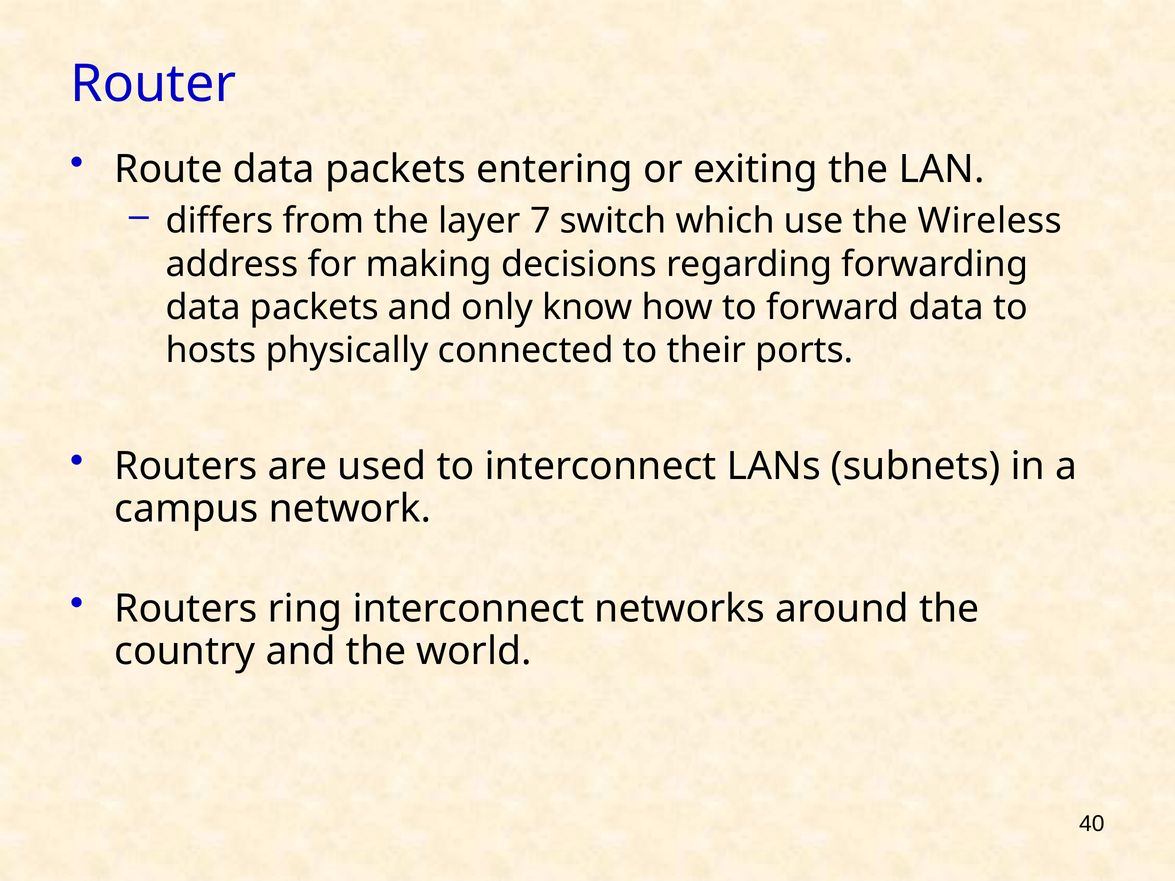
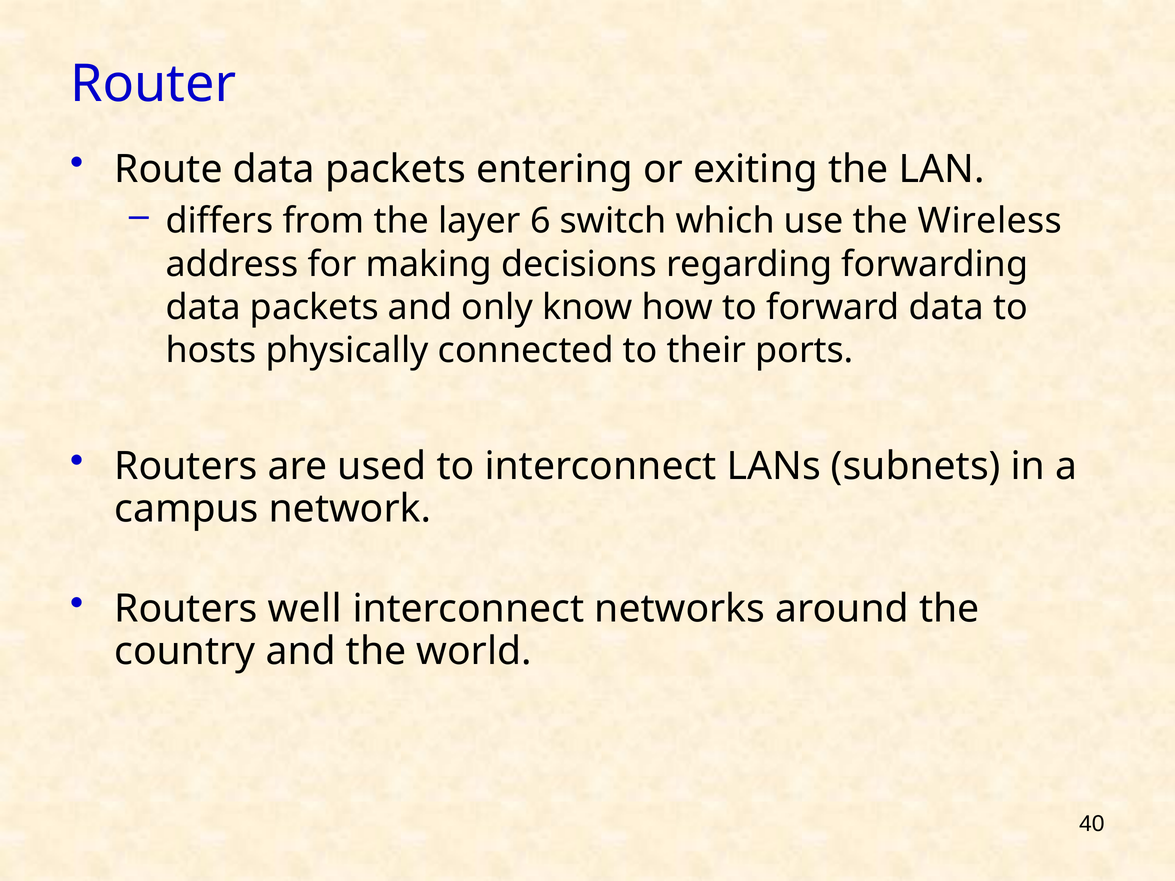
7: 7 -> 6
ring: ring -> well
